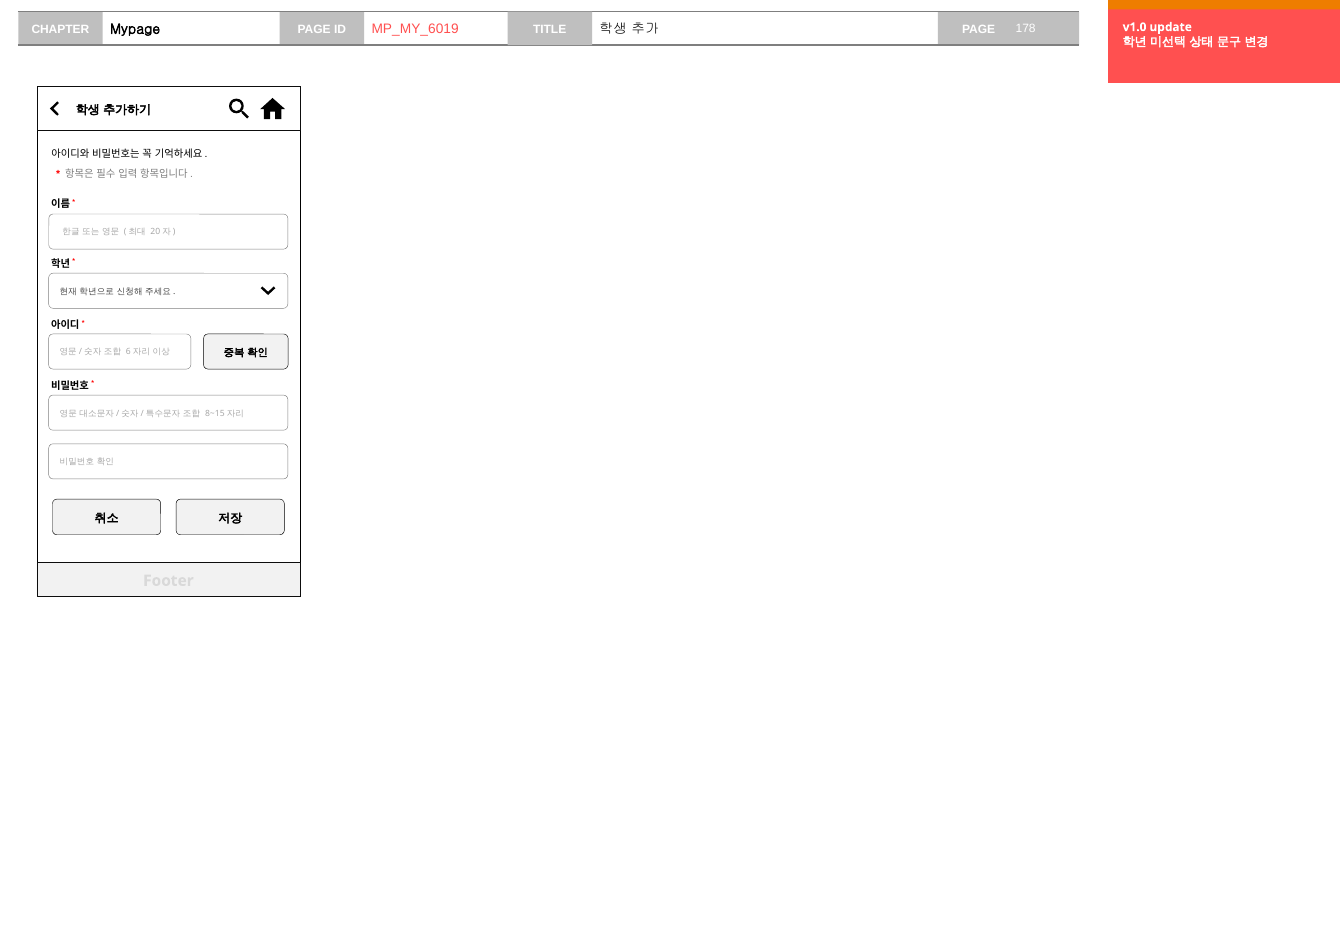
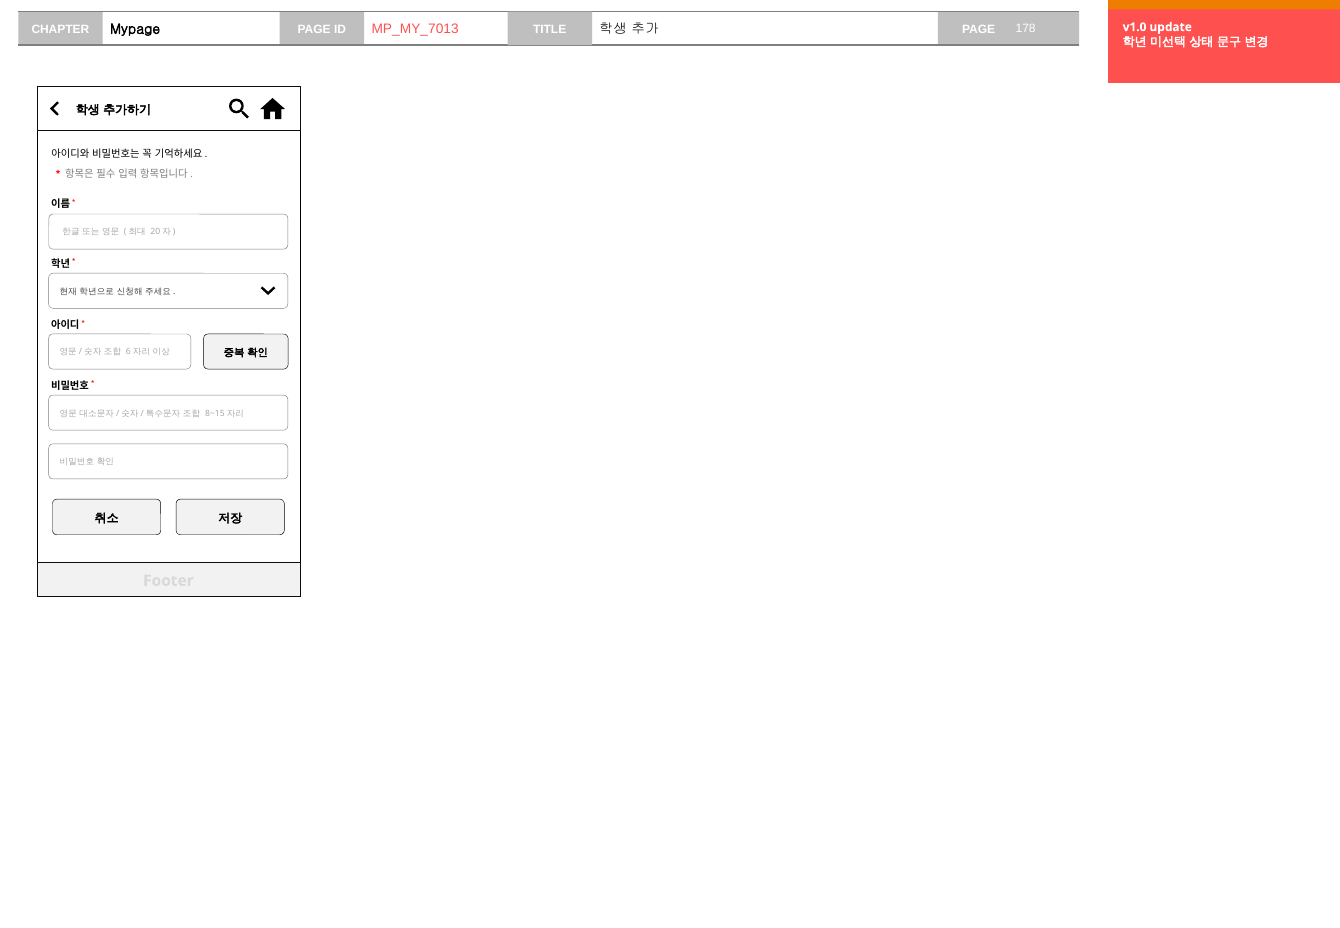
MP_MY_6019: MP_MY_6019 -> MP_MY_7013
